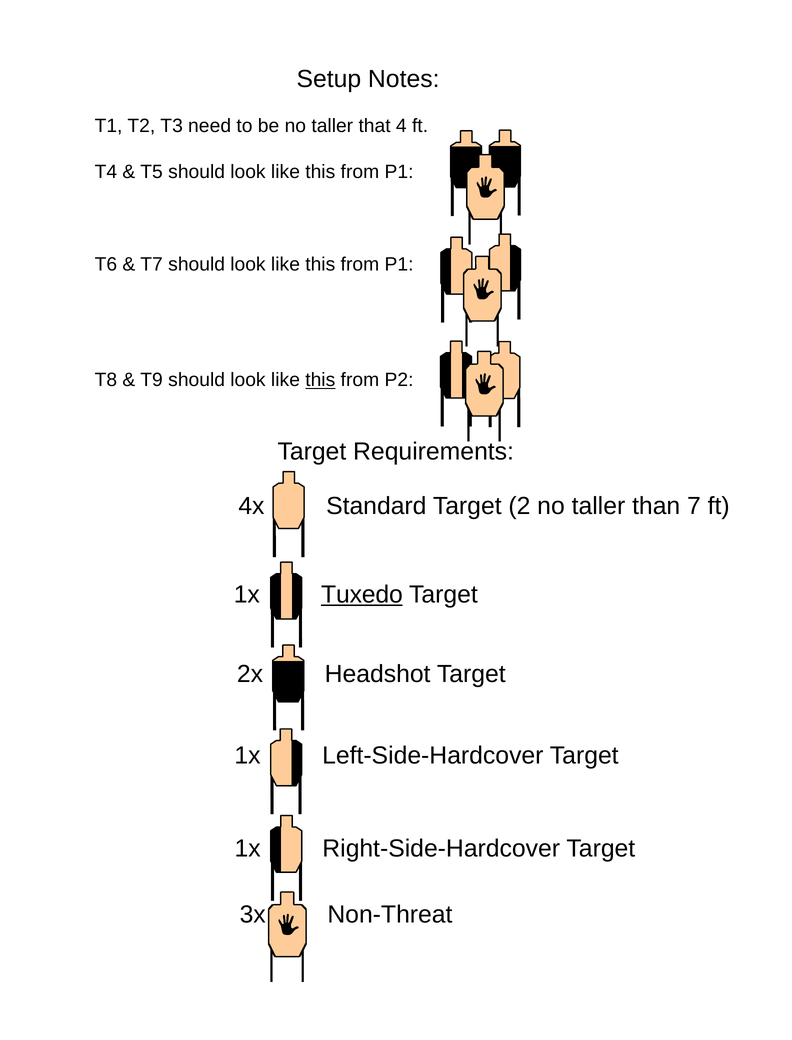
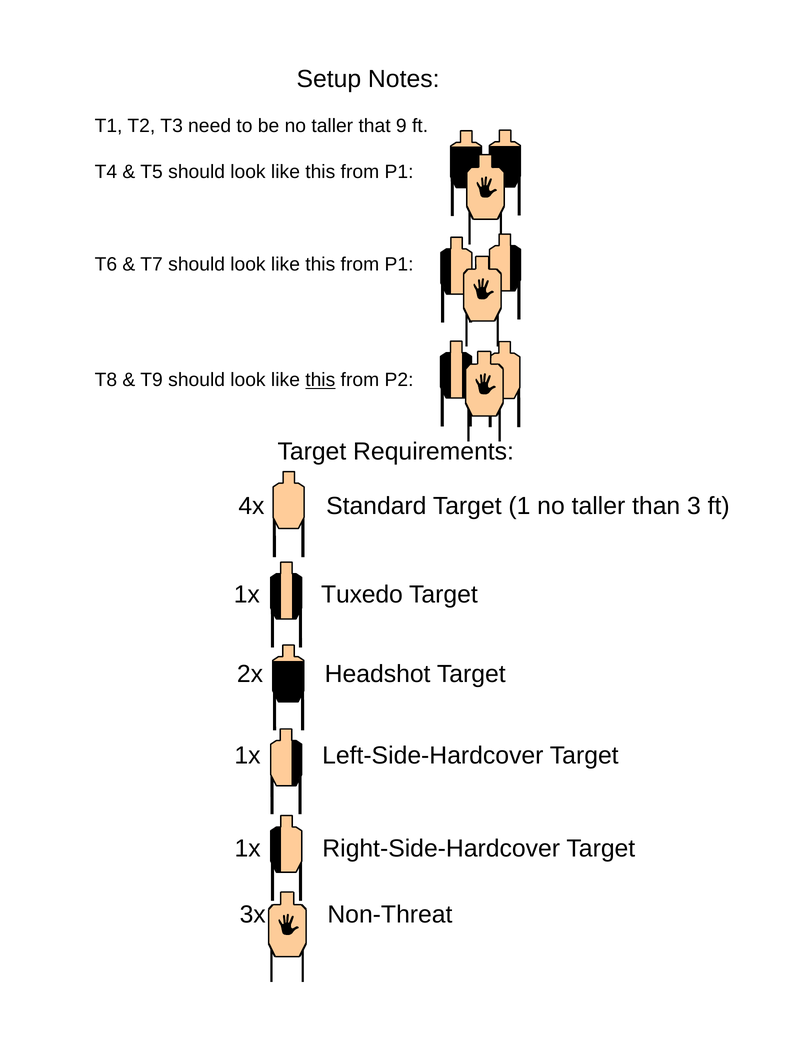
4: 4 -> 9
2: 2 -> 1
7: 7 -> 3
Tuxedo underline: present -> none
